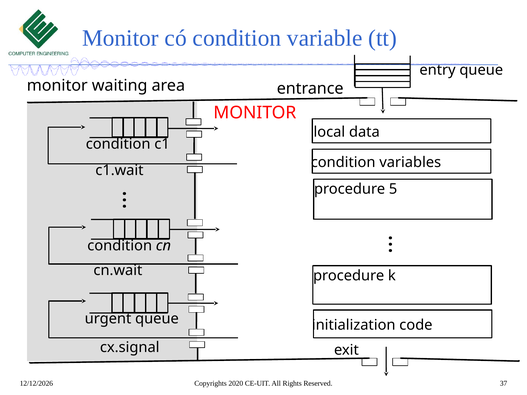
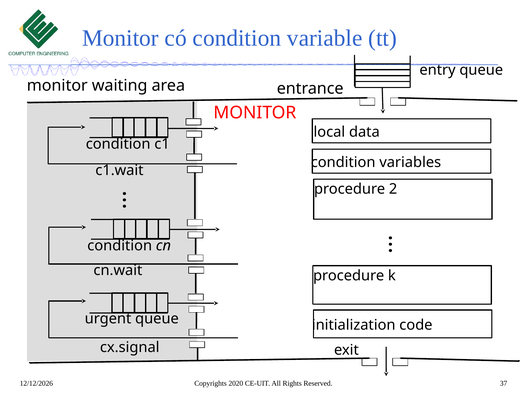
5: 5 -> 2
